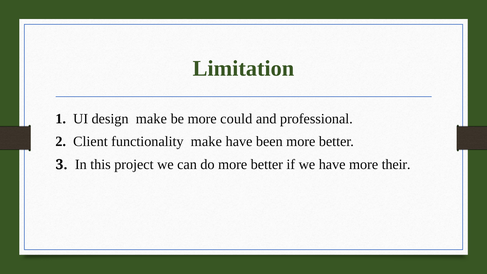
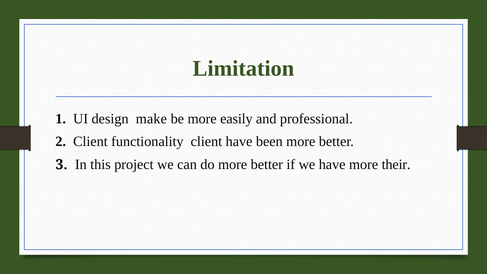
could: could -> easily
functionality make: make -> client
